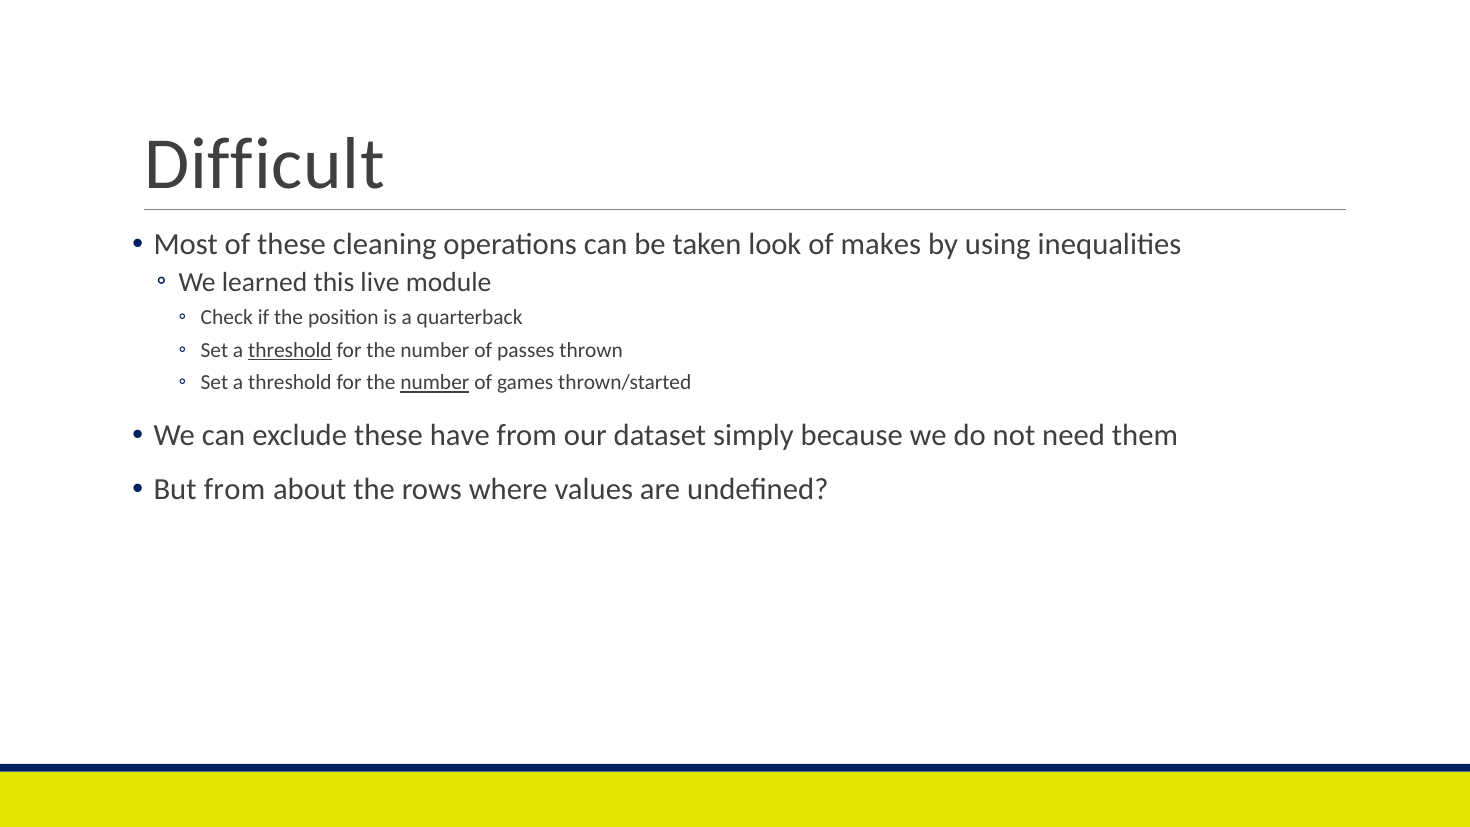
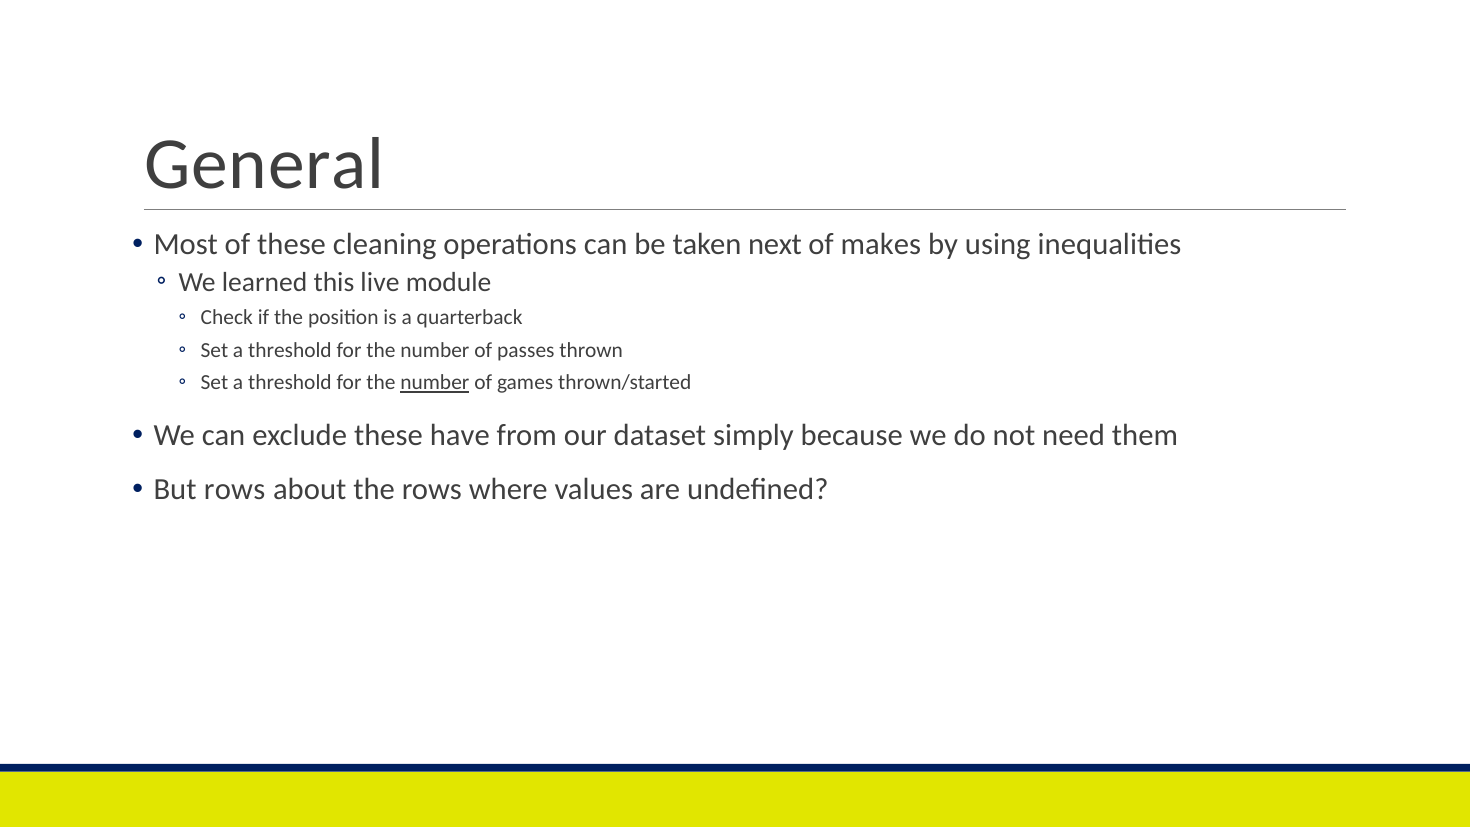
Difficult: Difficult -> General
look: look -> next
threshold at (290, 350) underline: present -> none
But from: from -> rows
